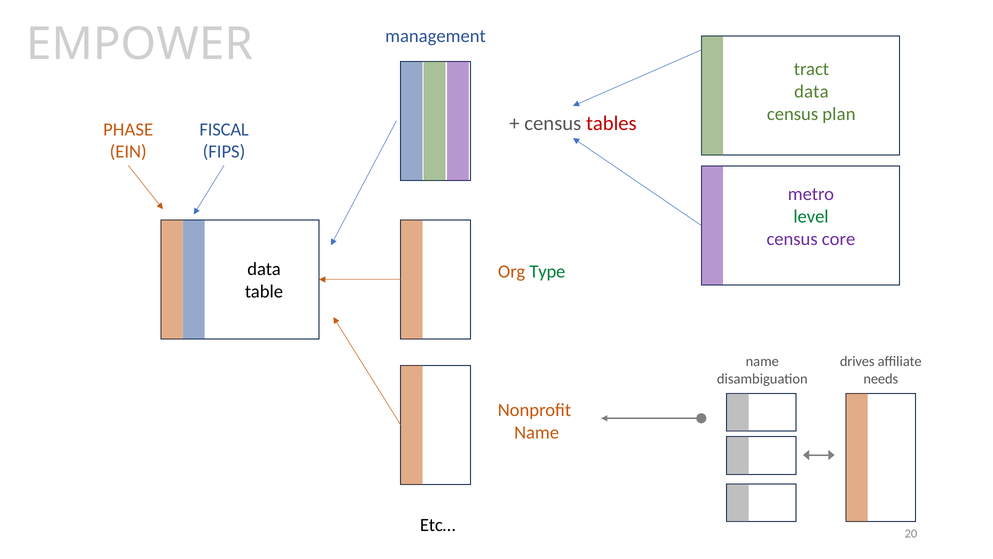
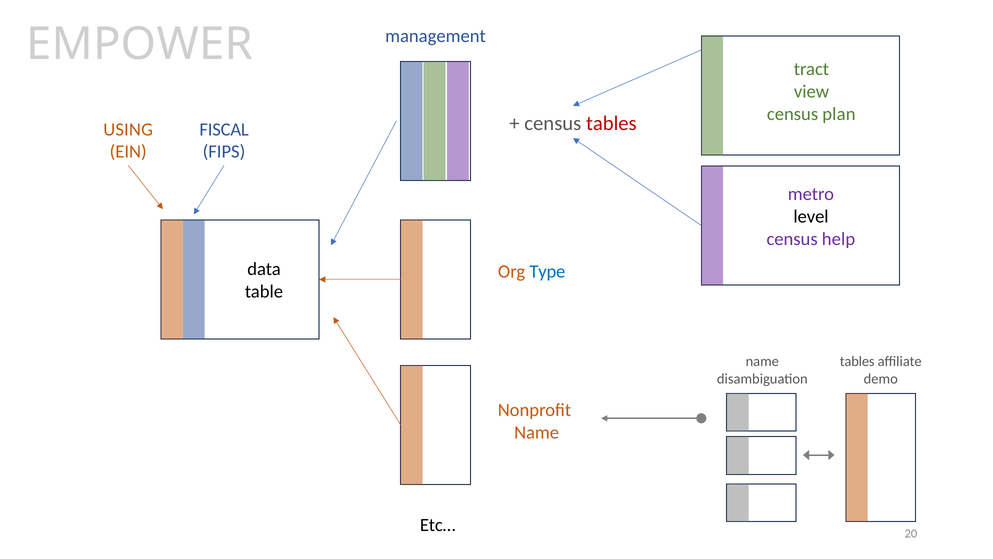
data at (811, 92): data -> view
PHASE: PHASE -> USING
level colour: green -> black
core: core -> help
Type colour: green -> blue
drives at (857, 361): drives -> tables
needs: needs -> demo
